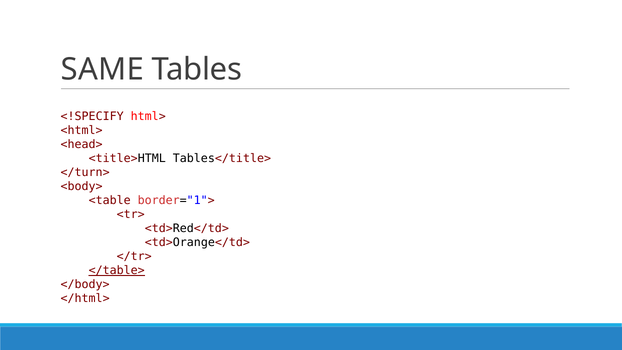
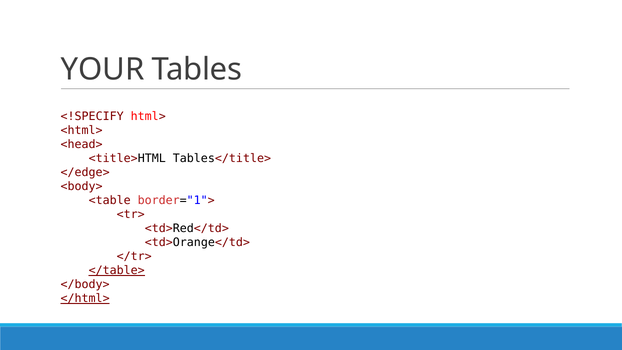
SAME: SAME -> YOUR
</turn>: </turn> -> </edge>
</html> underline: none -> present
